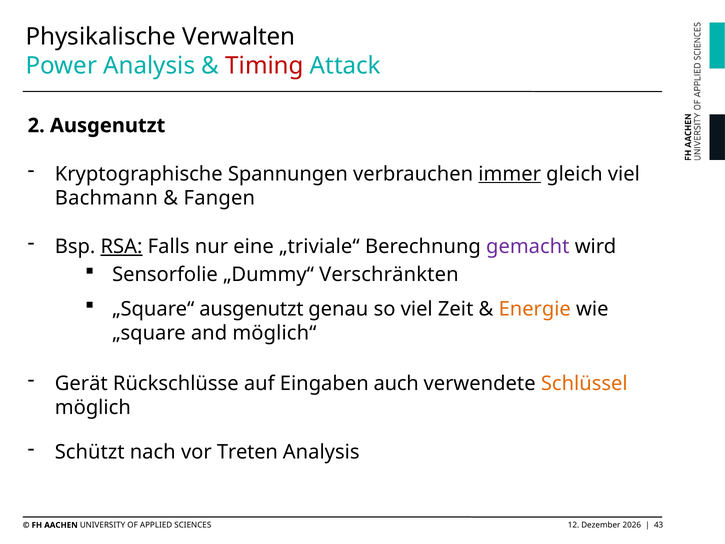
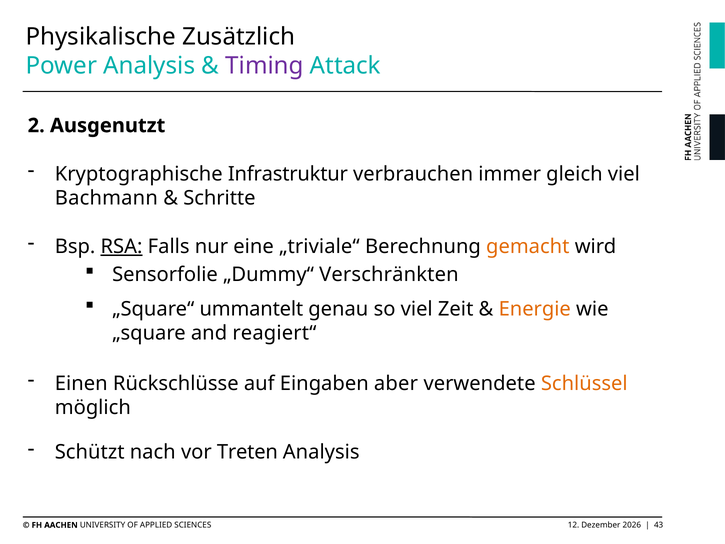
Verwalten: Verwalten -> Zusätzlich
Timing colour: red -> purple
Spannungen: Spannungen -> Infrastruktur
immer underline: present -> none
Fangen: Fangen -> Schritte
gemacht colour: purple -> orange
„Square“ ausgenutzt: ausgenutzt -> ummantelt
möglich“: möglich“ -> reagiert“
Gerät: Gerät -> Einen
auch: auch -> aber
